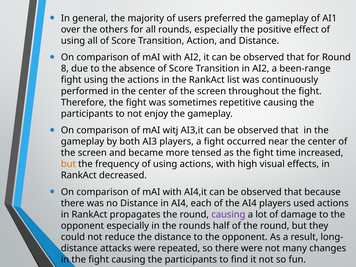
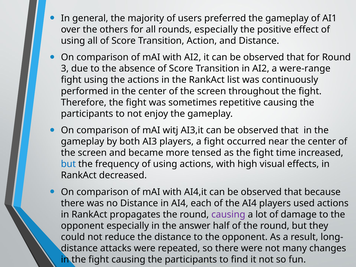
8: 8 -> 3
been-range: been-range -> were-range
but at (68, 164) colour: orange -> blue
the rounds: rounds -> answer
